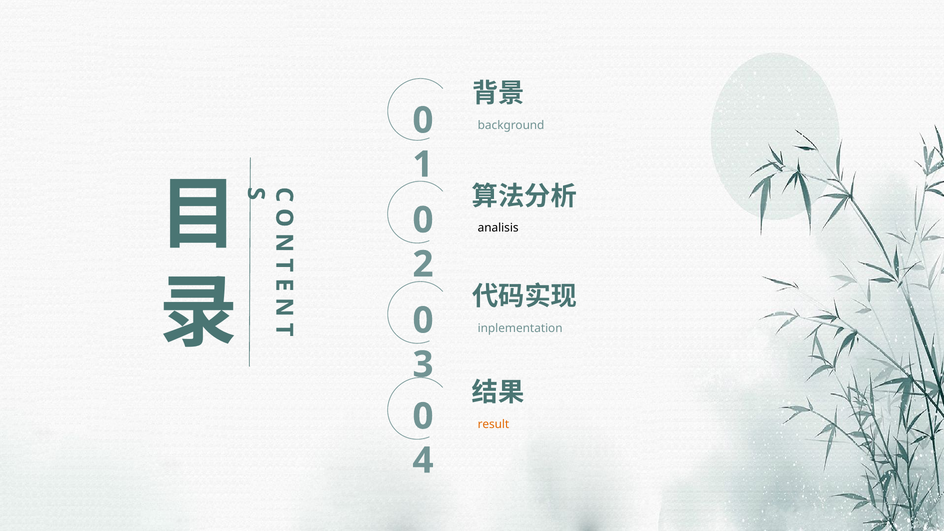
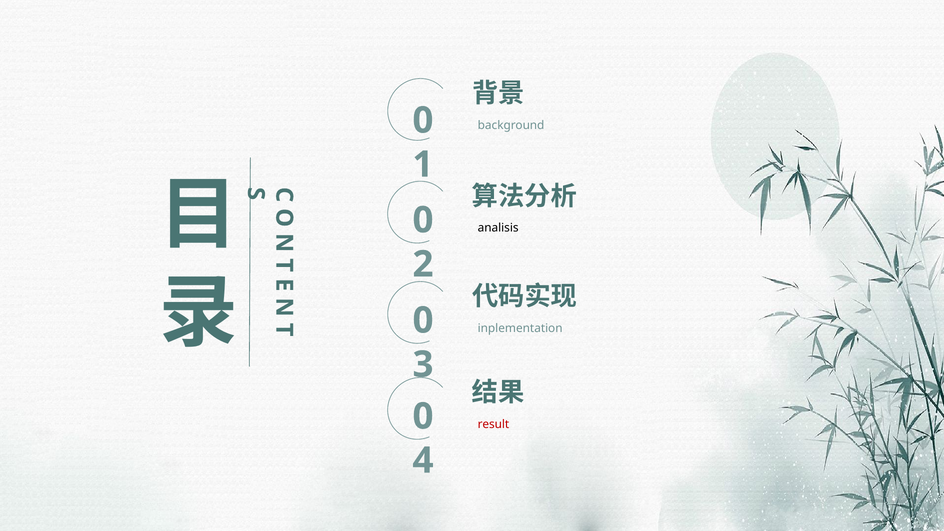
result colour: orange -> red
